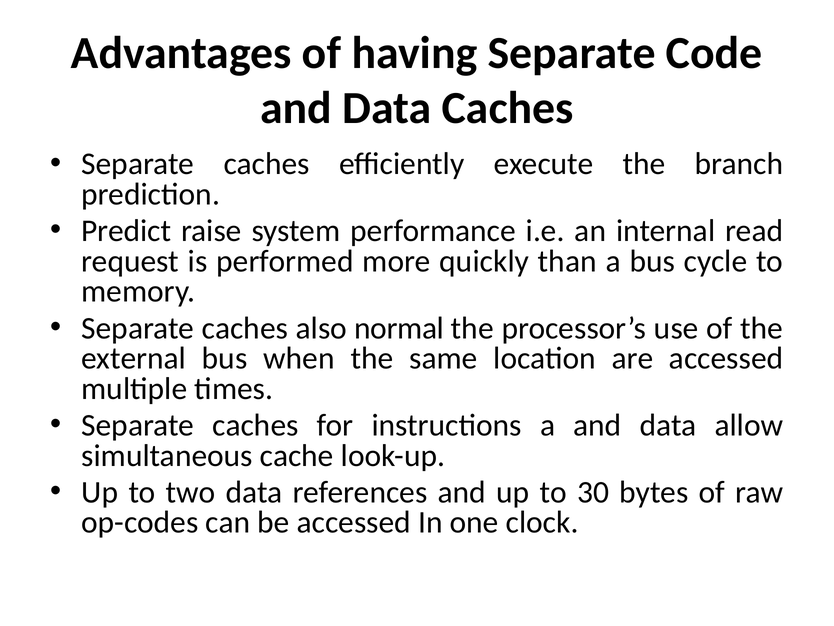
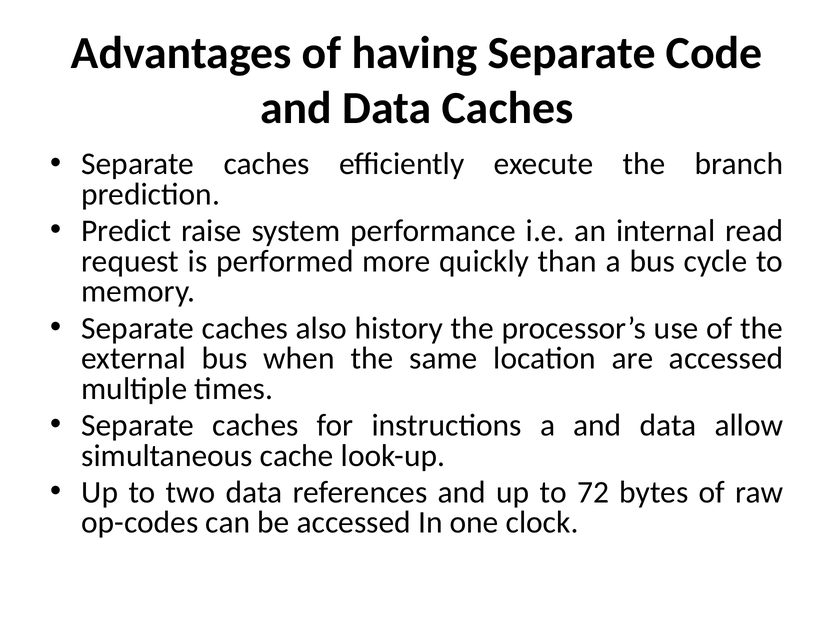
normal: normal -> history
30: 30 -> 72
